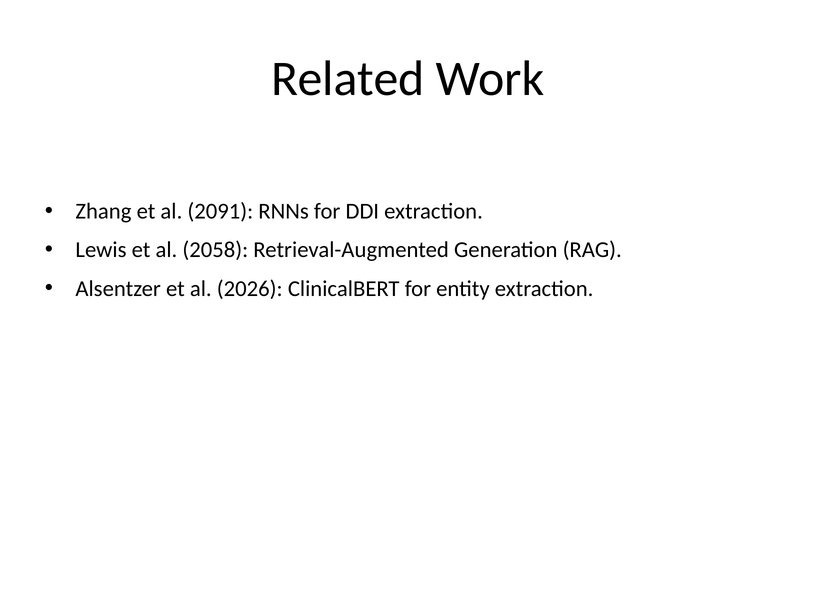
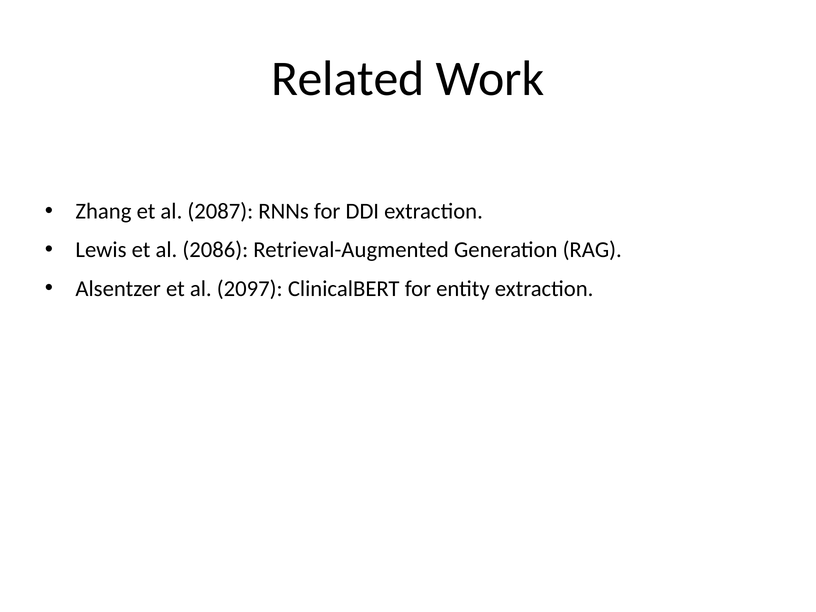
2091: 2091 -> 2087
2058: 2058 -> 2086
2026: 2026 -> 2097
